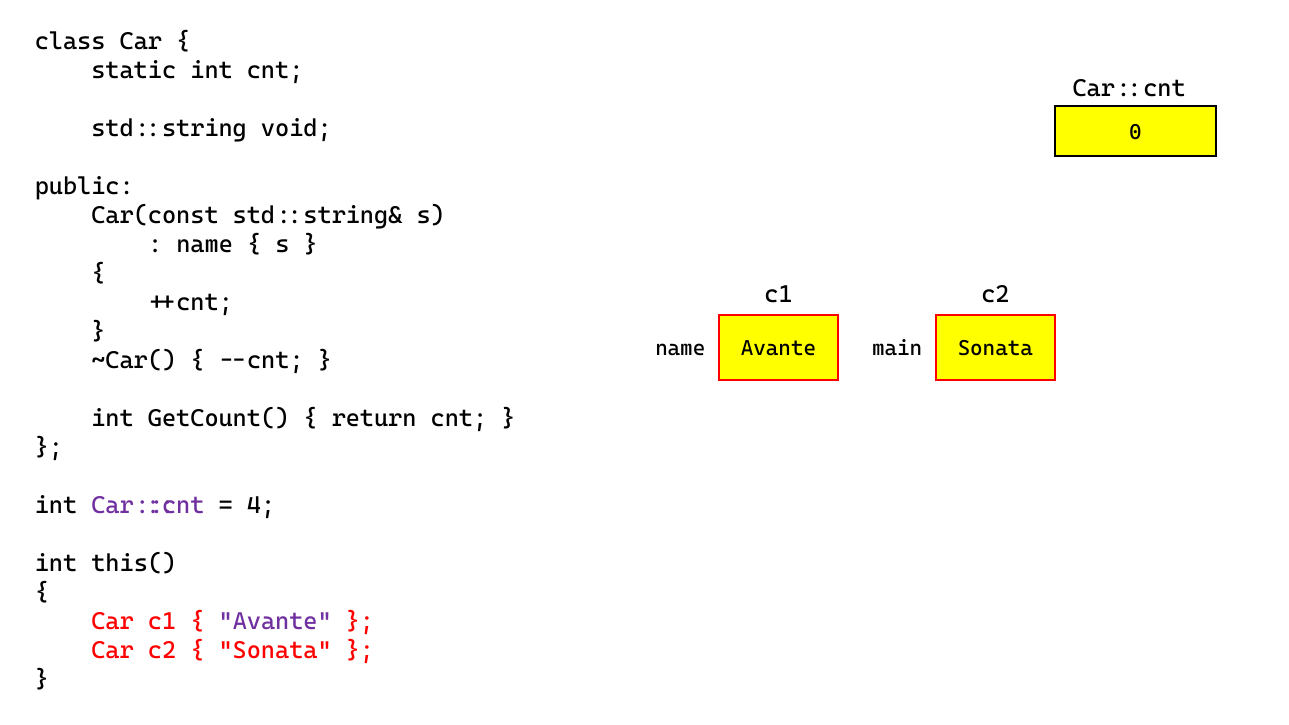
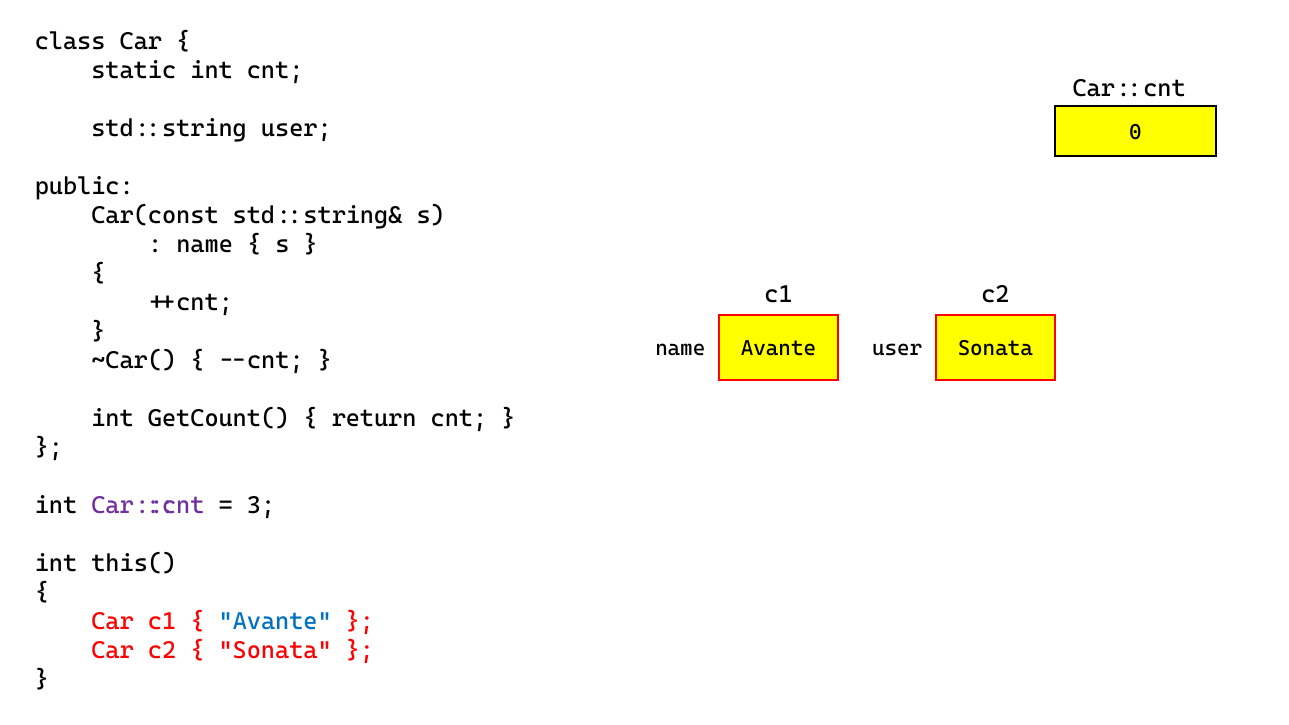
std::string void: void -> user
main at (897, 349): main -> user
4: 4 -> 3
Avante at (275, 622) colour: purple -> blue
